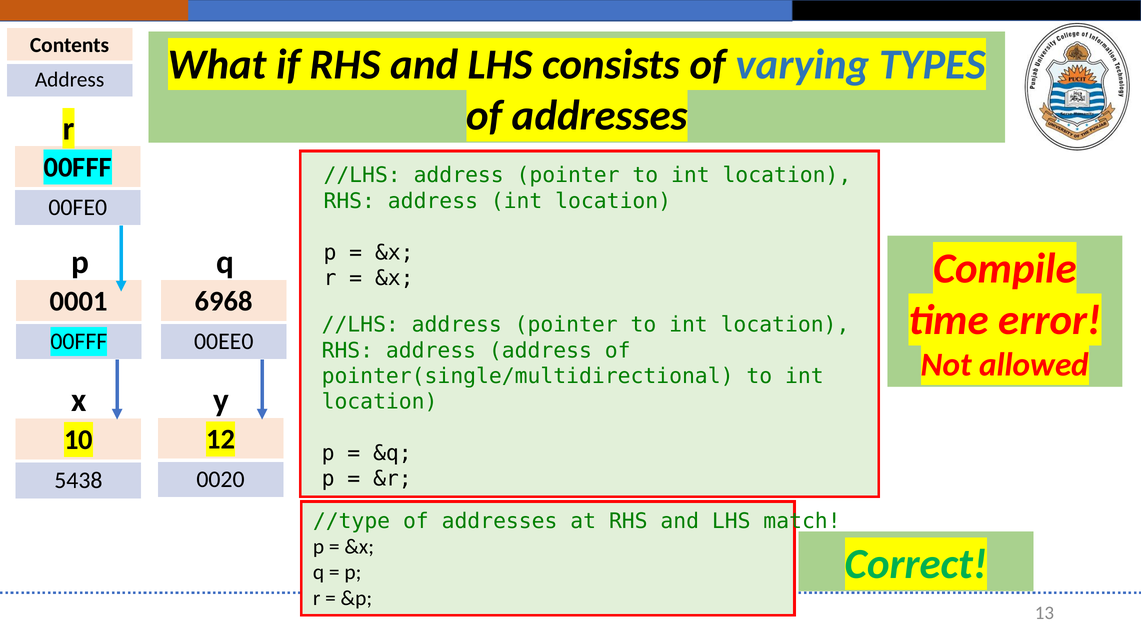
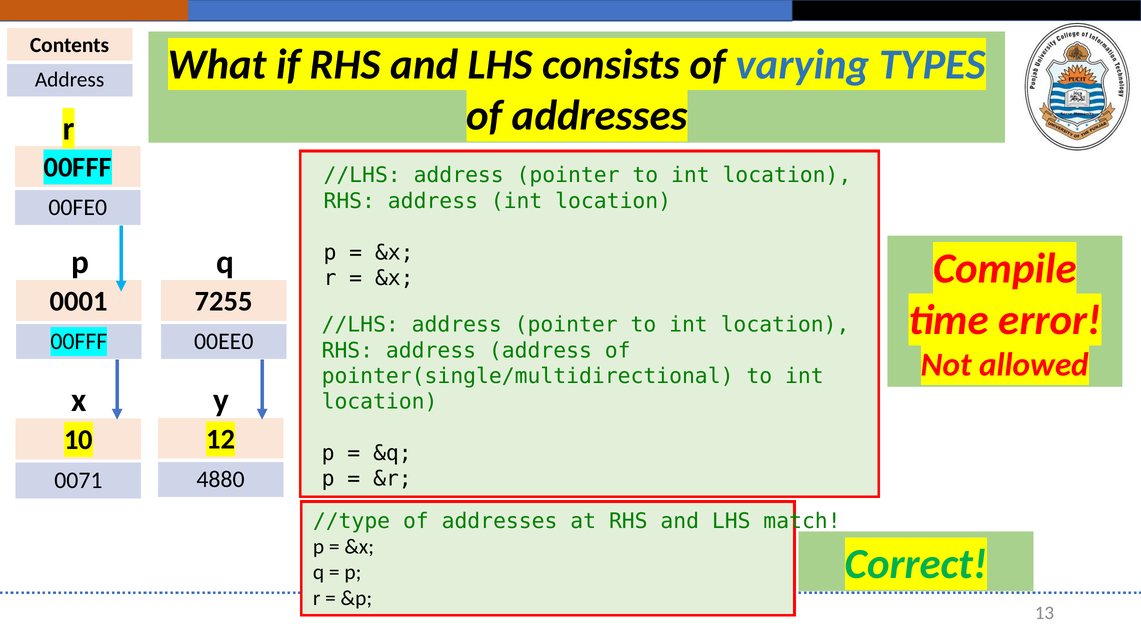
6968: 6968 -> 7255
0020: 0020 -> 4880
5438: 5438 -> 0071
